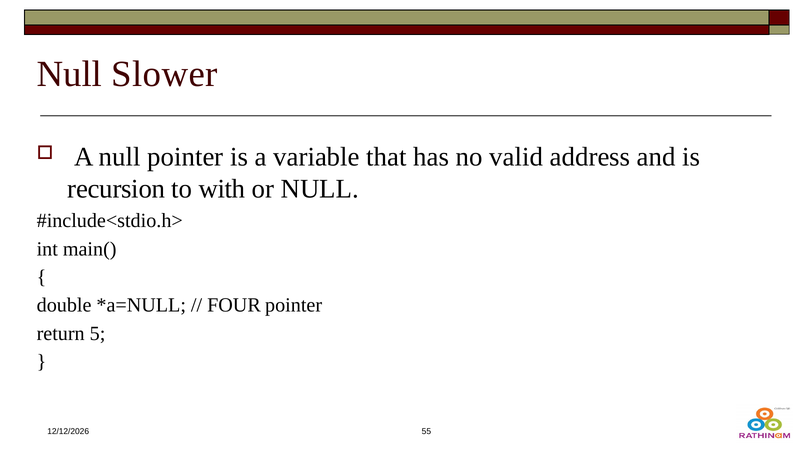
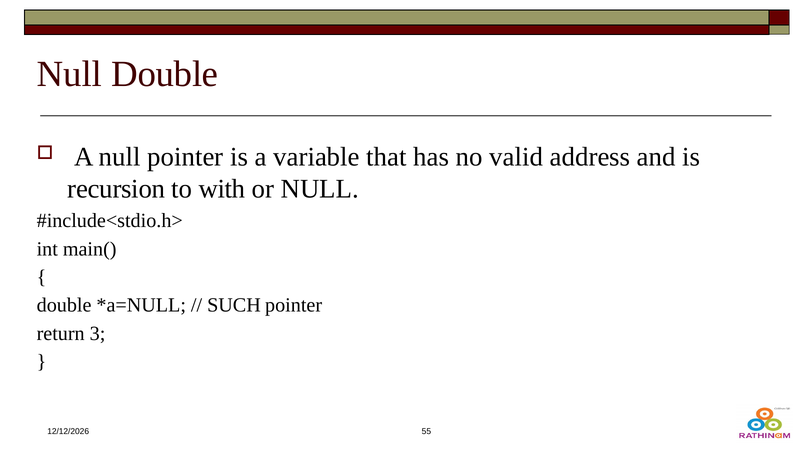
Null Slower: Slower -> Double
FOUR: FOUR -> SUCH
5: 5 -> 3
